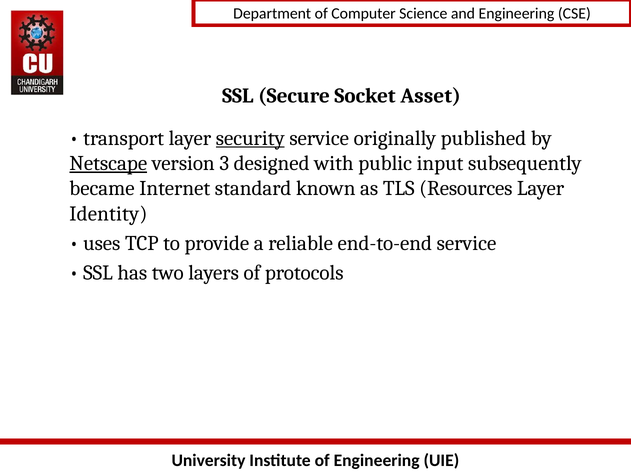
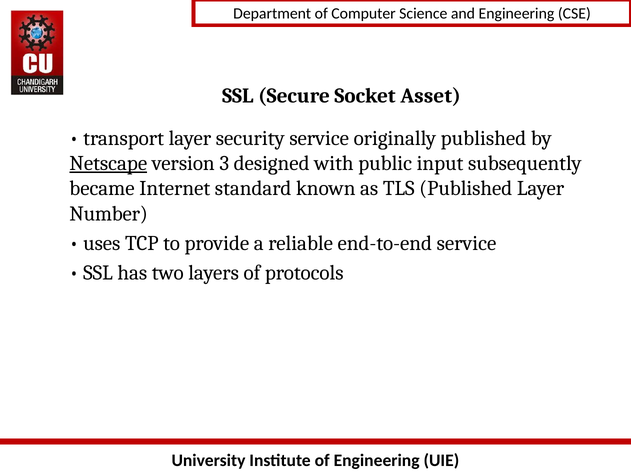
security underline: present -> none
TLS Resources: Resources -> Published
Identity: Identity -> Number
